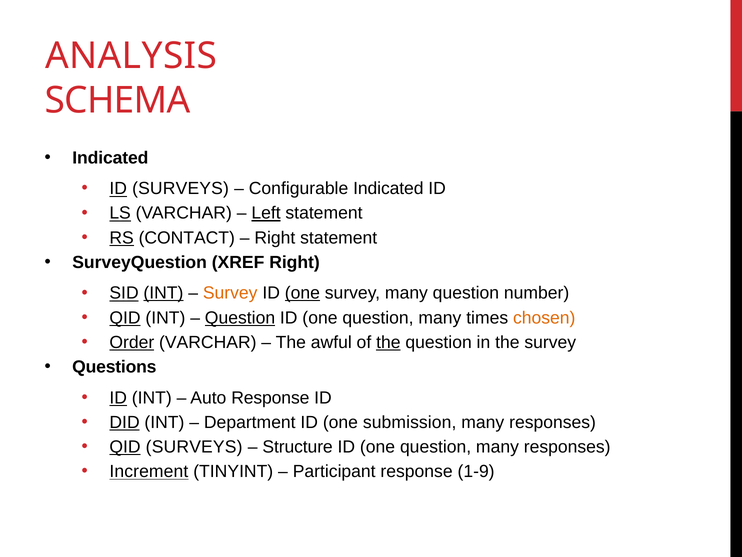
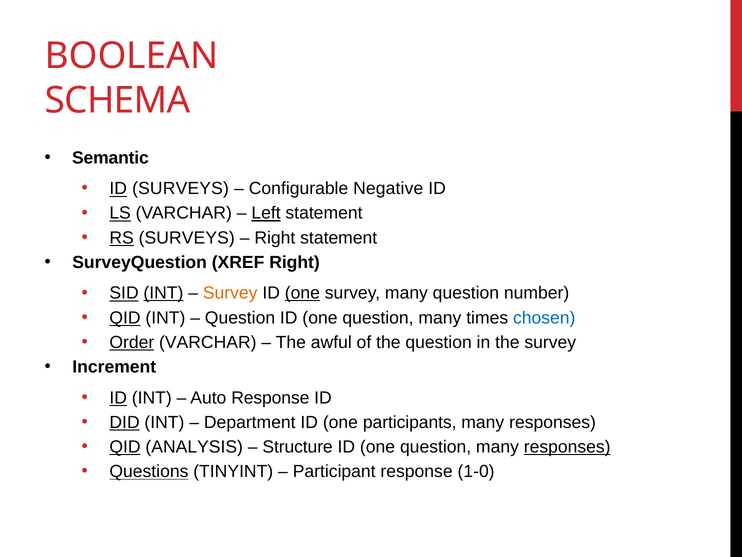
ANALYSIS: ANALYSIS -> BOOLEAN
Indicated at (110, 158): Indicated -> Semantic
Configurable Indicated: Indicated -> Negative
RS CONTACT: CONTACT -> SURVEYS
Question at (240, 317) underline: present -> none
chosen colour: orange -> blue
the at (388, 342) underline: present -> none
Questions: Questions -> Increment
submission: submission -> participants
QID SURVEYS: SURVEYS -> ANALYSIS
responses at (567, 447) underline: none -> present
Increment: Increment -> Questions
1-9: 1-9 -> 1-0
